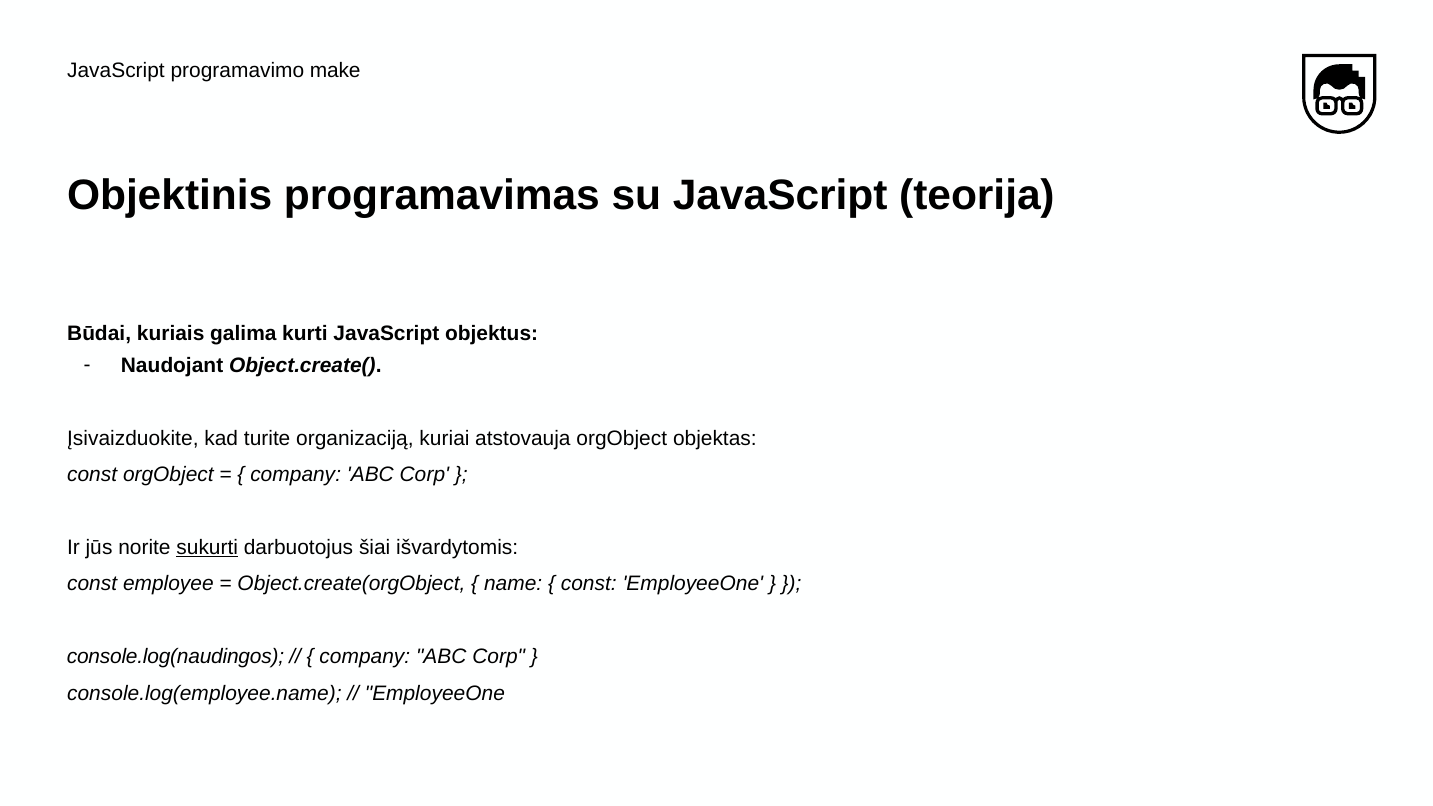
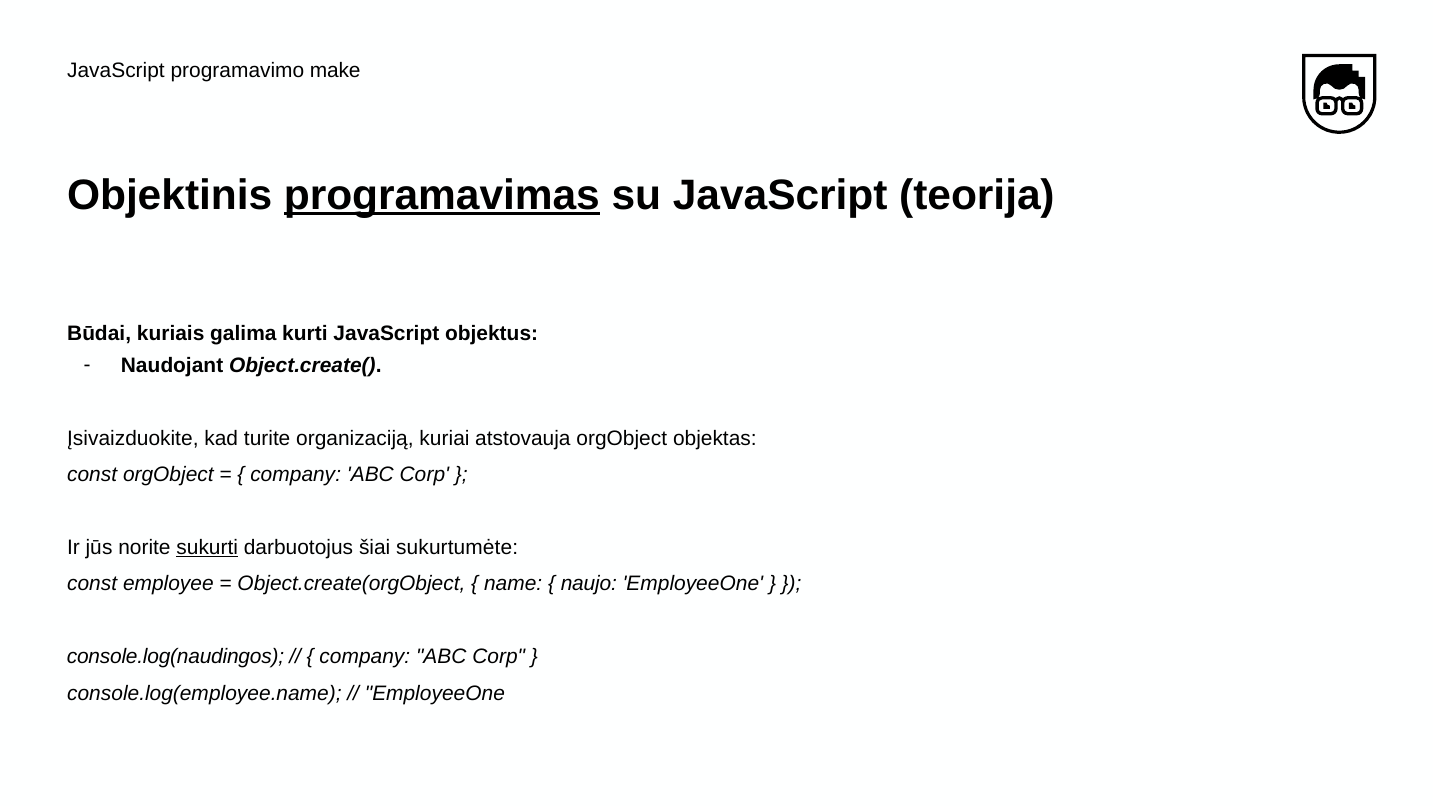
programavimas underline: none -> present
išvardytomis: išvardytomis -> sukurtumėte
const at (589, 584): const -> naujo
